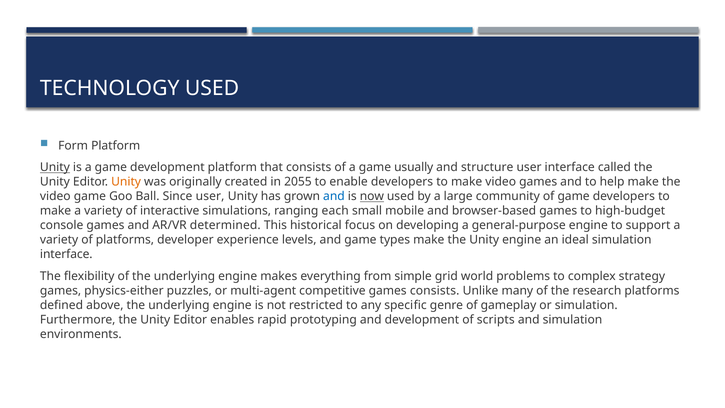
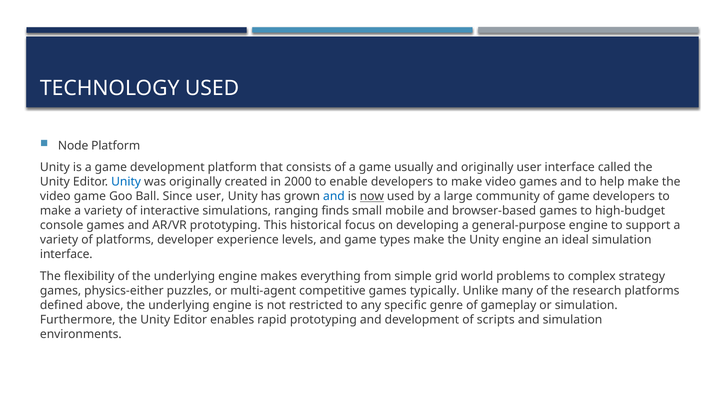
Form: Form -> Node
Unity at (55, 167) underline: present -> none
and structure: structure -> originally
Unity at (126, 182) colour: orange -> blue
2055: 2055 -> 2000
each: each -> finds
AR/VR determined: determined -> prototyping
games consists: consists -> typically
